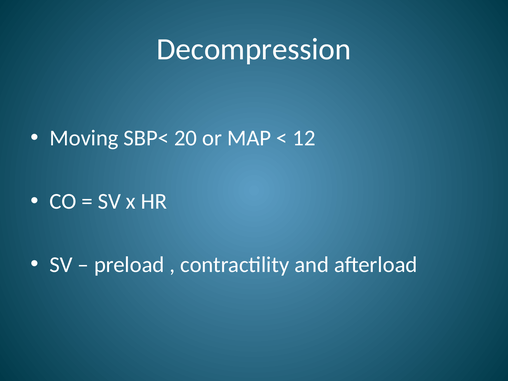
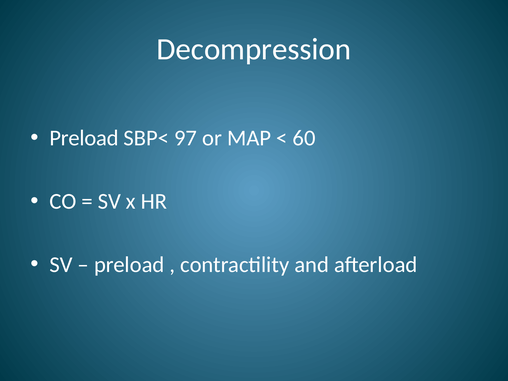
Moving at (84, 138): Moving -> Preload
20: 20 -> 97
12: 12 -> 60
